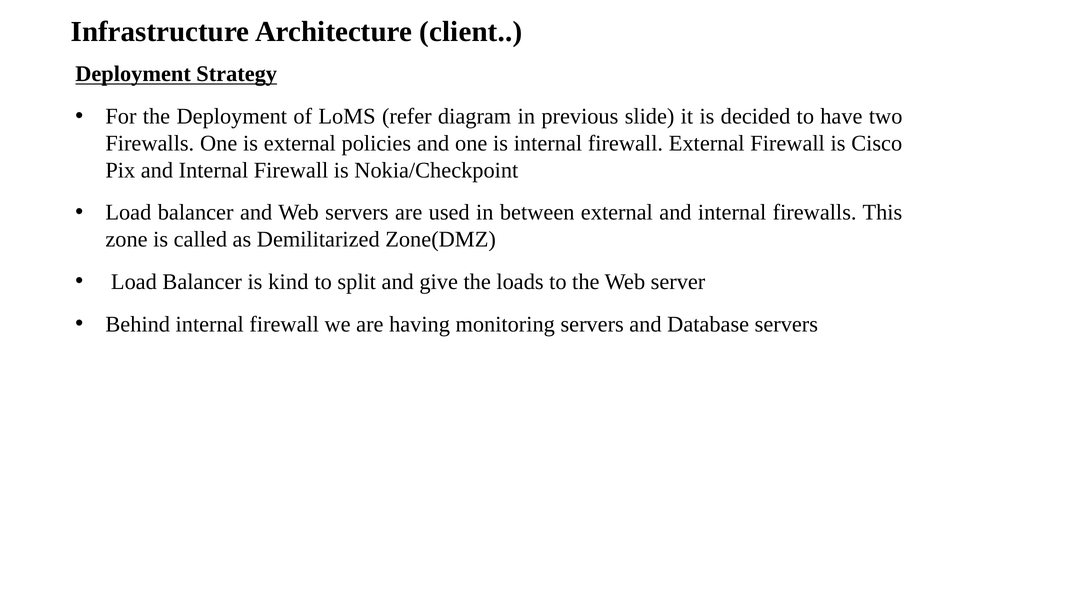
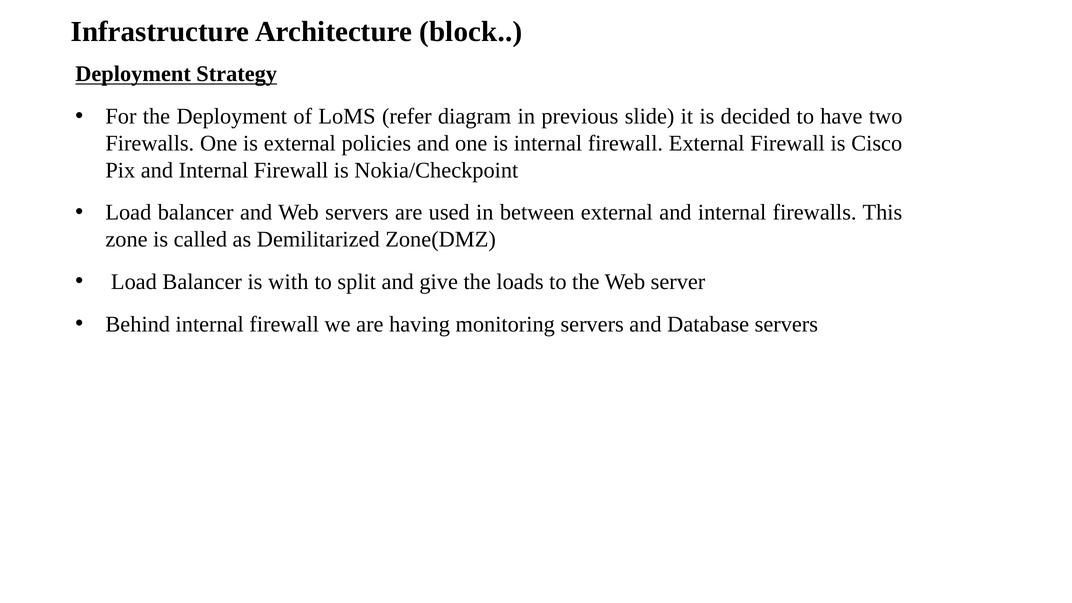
client: client -> block
kind: kind -> with
